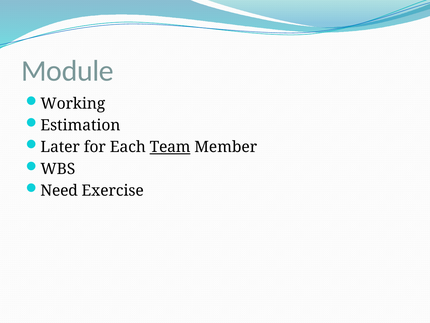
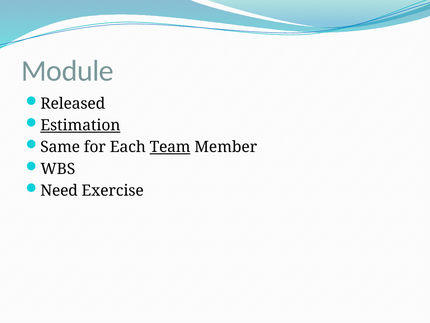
Working: Working -> Released
Estimation underline: none -> present
Later: Later -> Same
